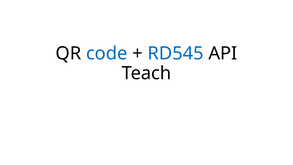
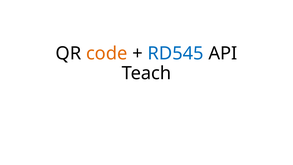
code colour: blue -> orange
